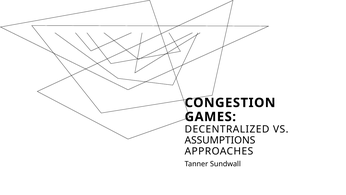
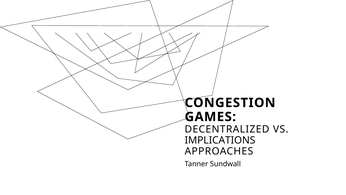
ASSUMPTIONS: ASSUMPTIONS -> IMPLICATIONS
